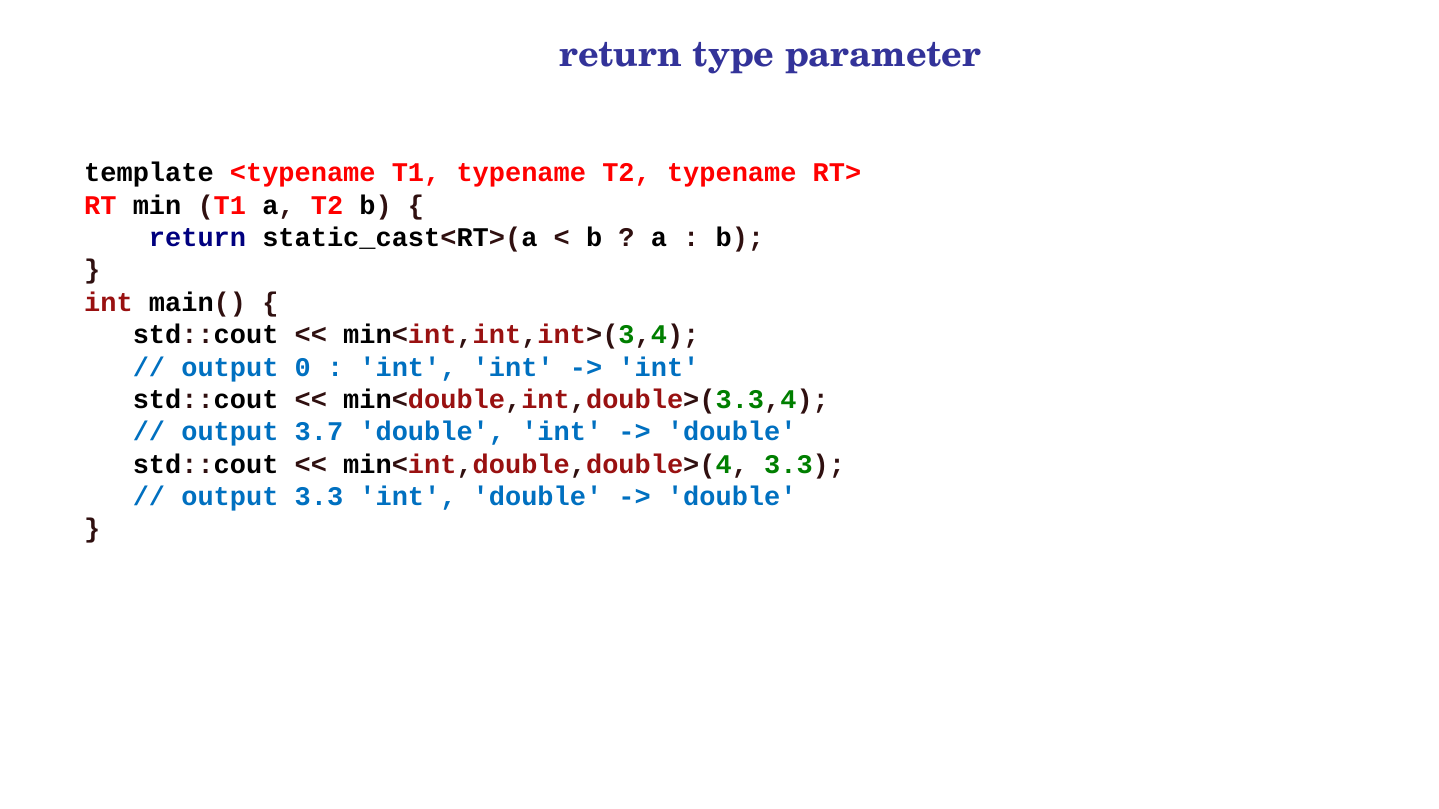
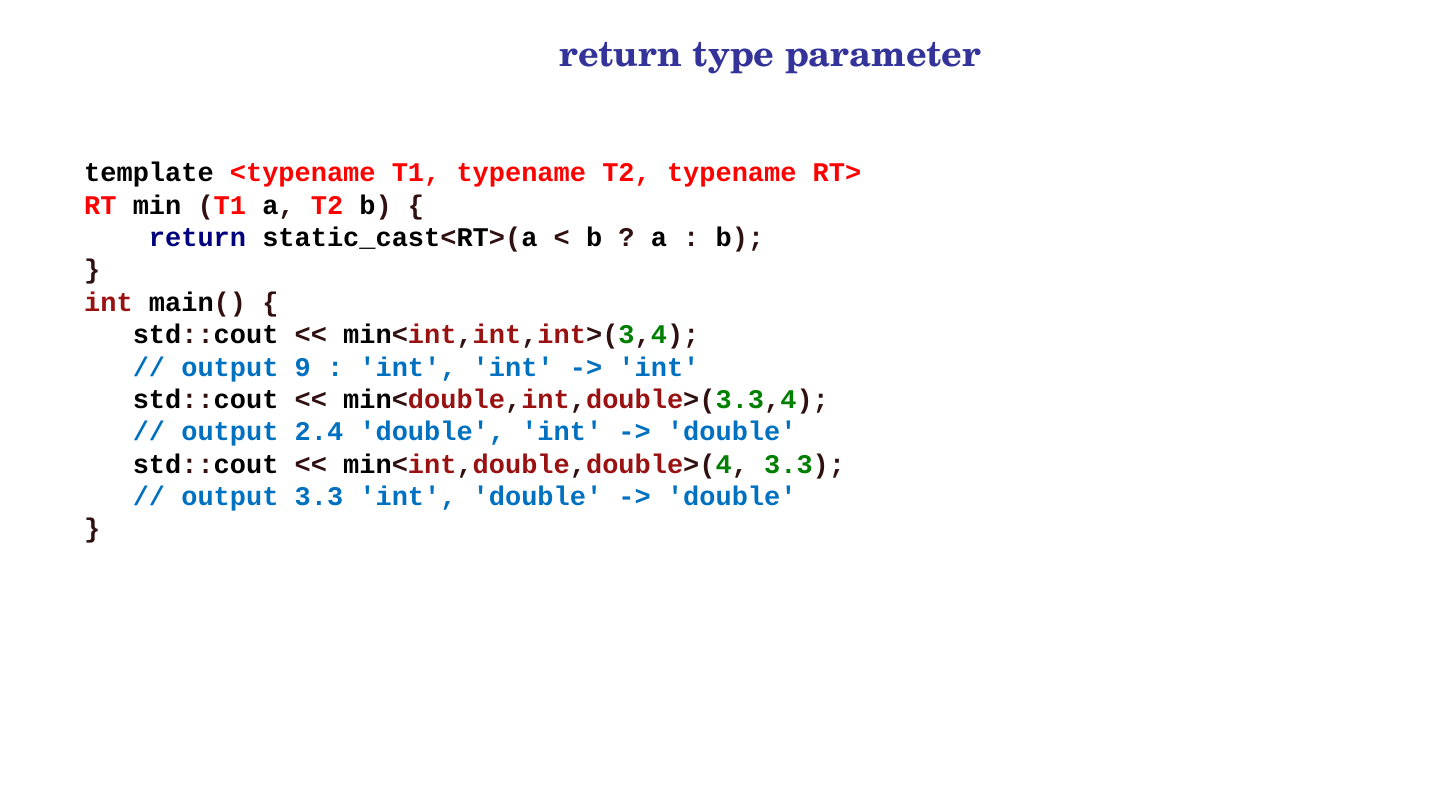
0: 0 -> 9
3.7: 3.7 -> 2.4
